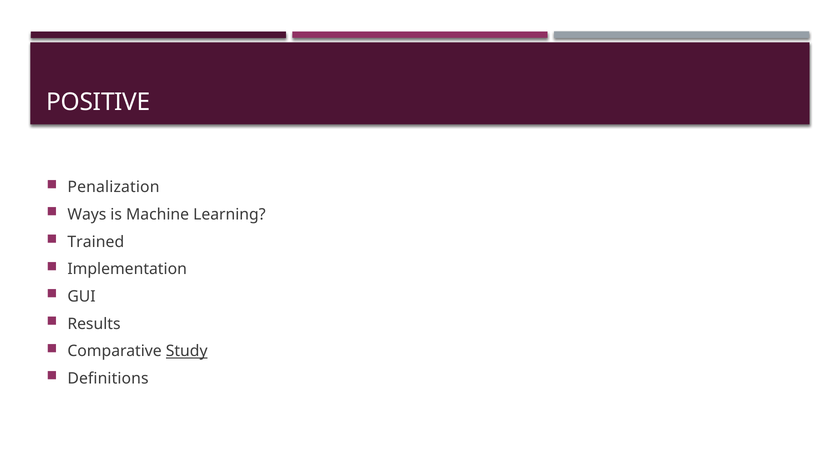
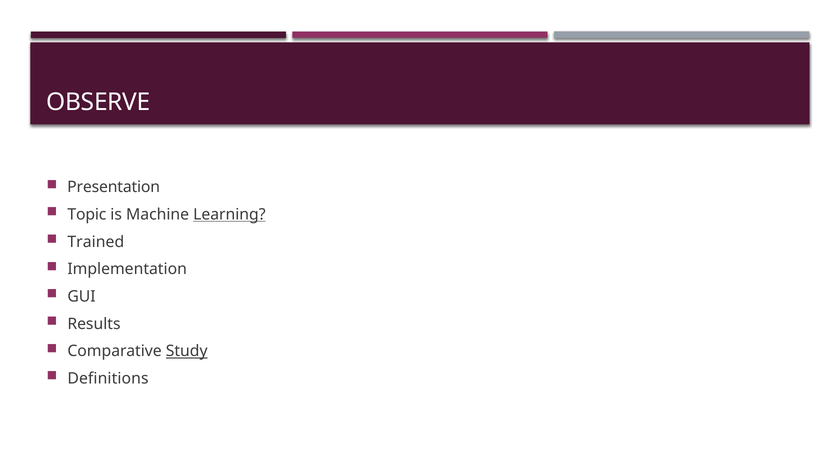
POSITIVE: POSITIVE -> OBSERVE
Penalization: Penalization -> Presentation
Ways: Ways -> Topic
Learning underline: none -> present
